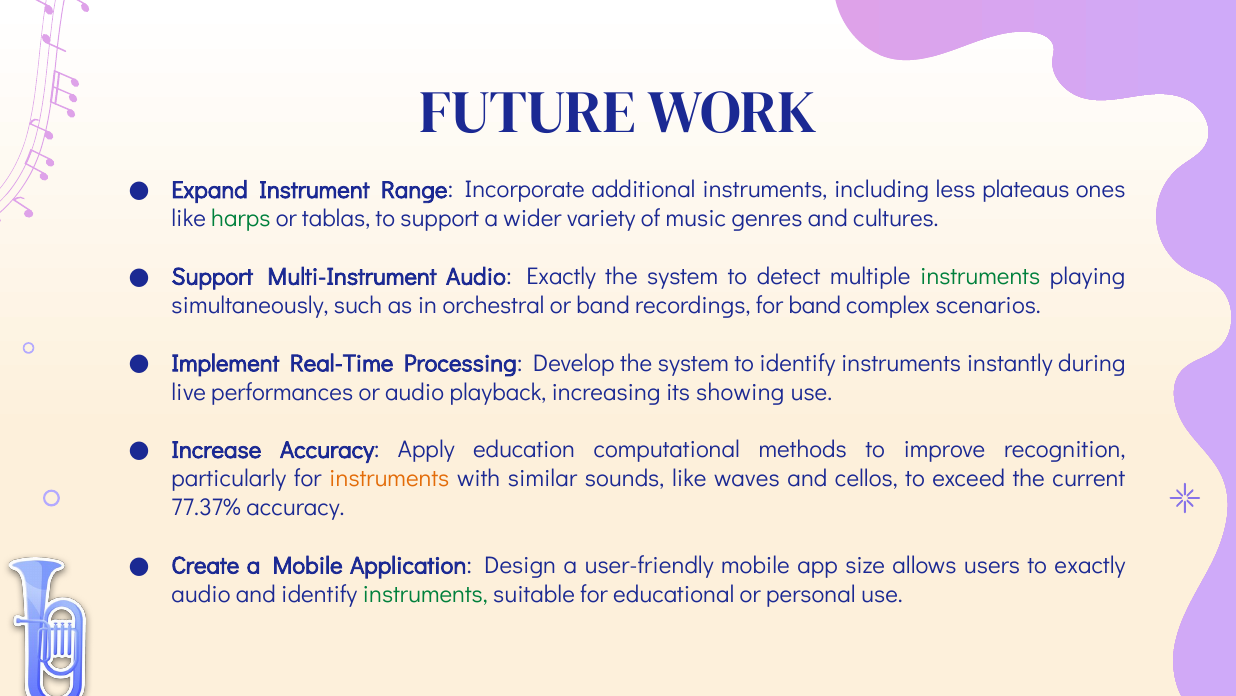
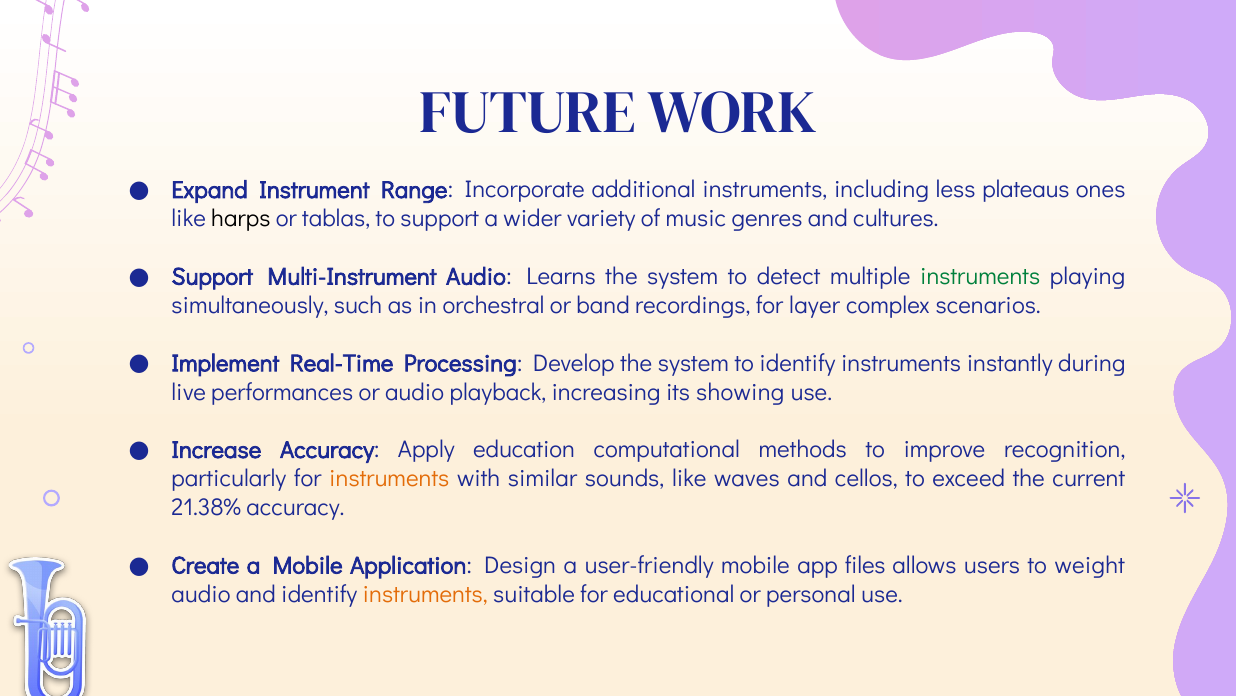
harps colour: green -> black
Audio Exactly: Exactly -> Learns
for band: band -> layer
77.37%: 77.37% -> 21.38%
size: size -> files
to exactly: exactly -> weight
instruments at (425, 594) colour: green -> orange
